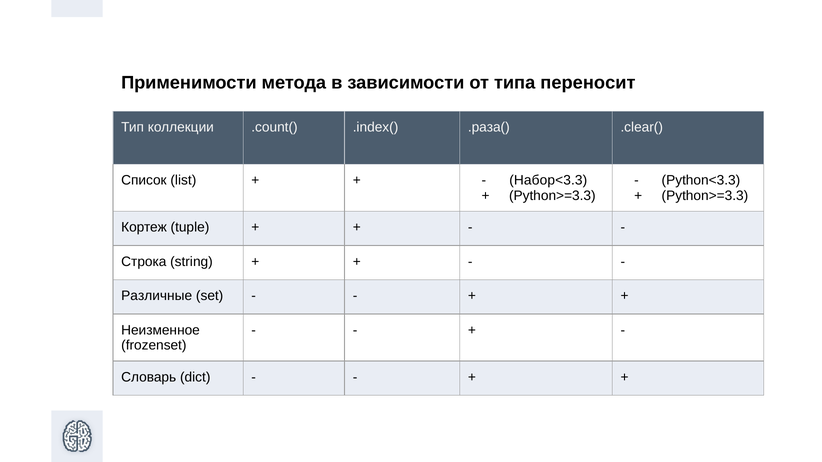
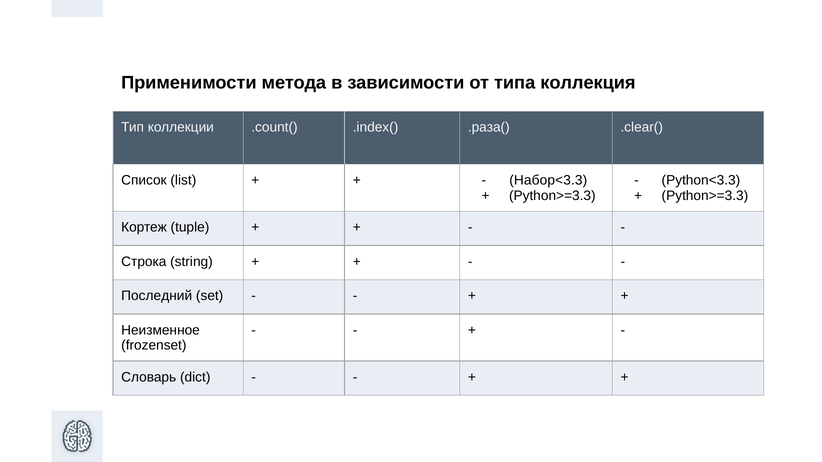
переносит: переносит -> коллекция
Различные: Различные -> Последний
